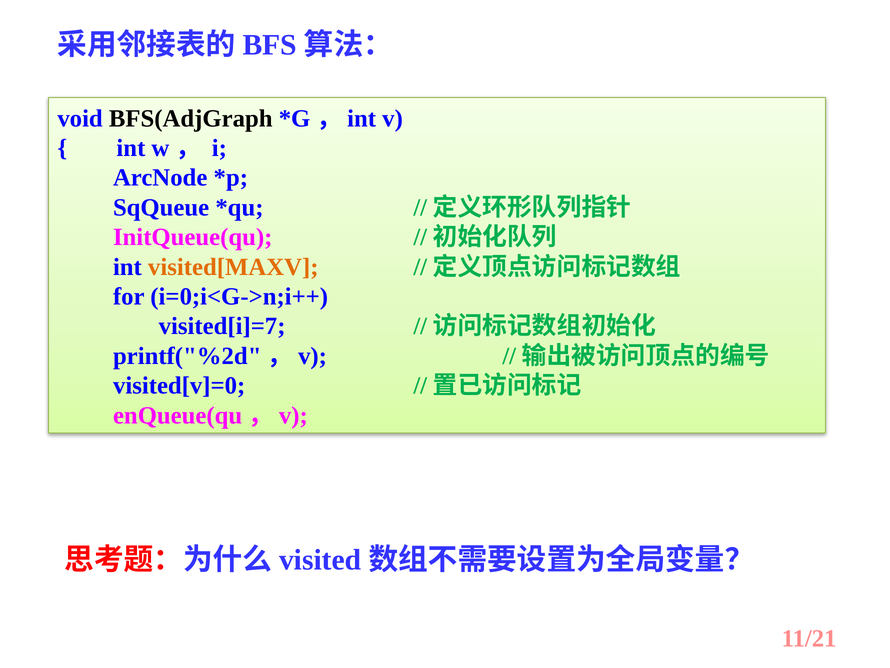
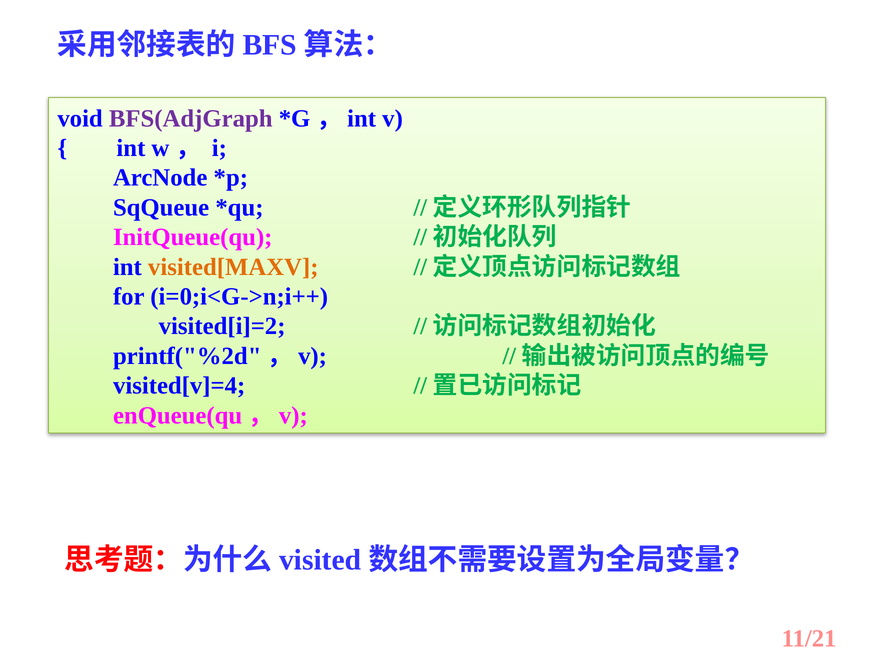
BFS(AdjGraph colour: black -> purple
visited[i]=7: visited[i]=7 -> visited[i]=2
visited[v]=0: visited[v]=0 -> visited[v]=4
